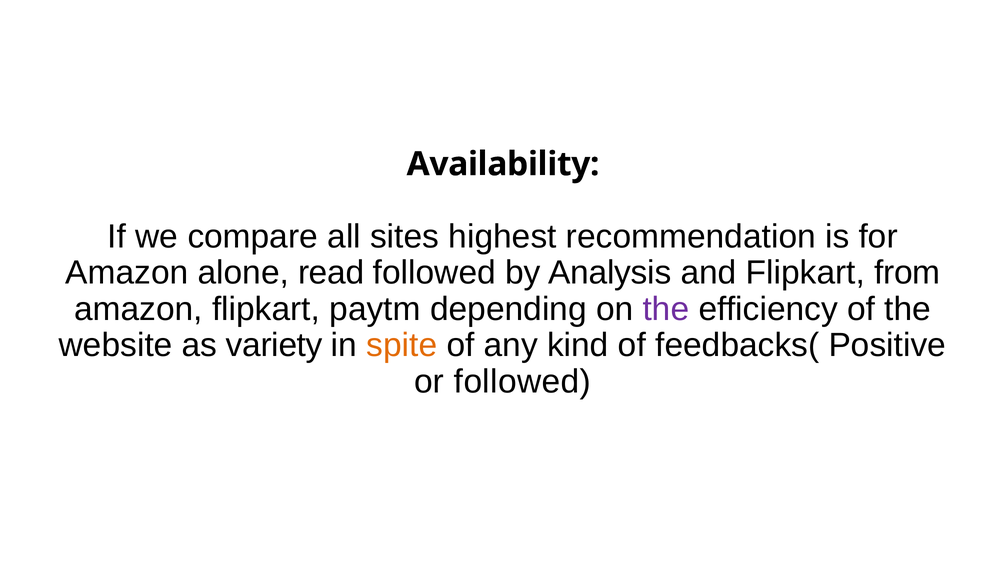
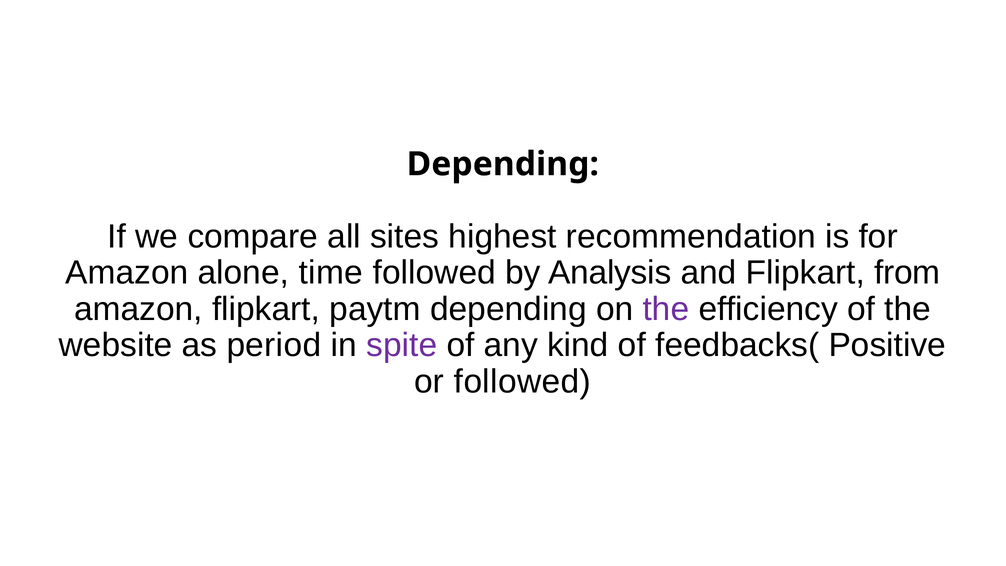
Availability at (503, 164): Availability -> Depending
read: read -> time
variety: variety -> period
spite colour: orange -> purple
